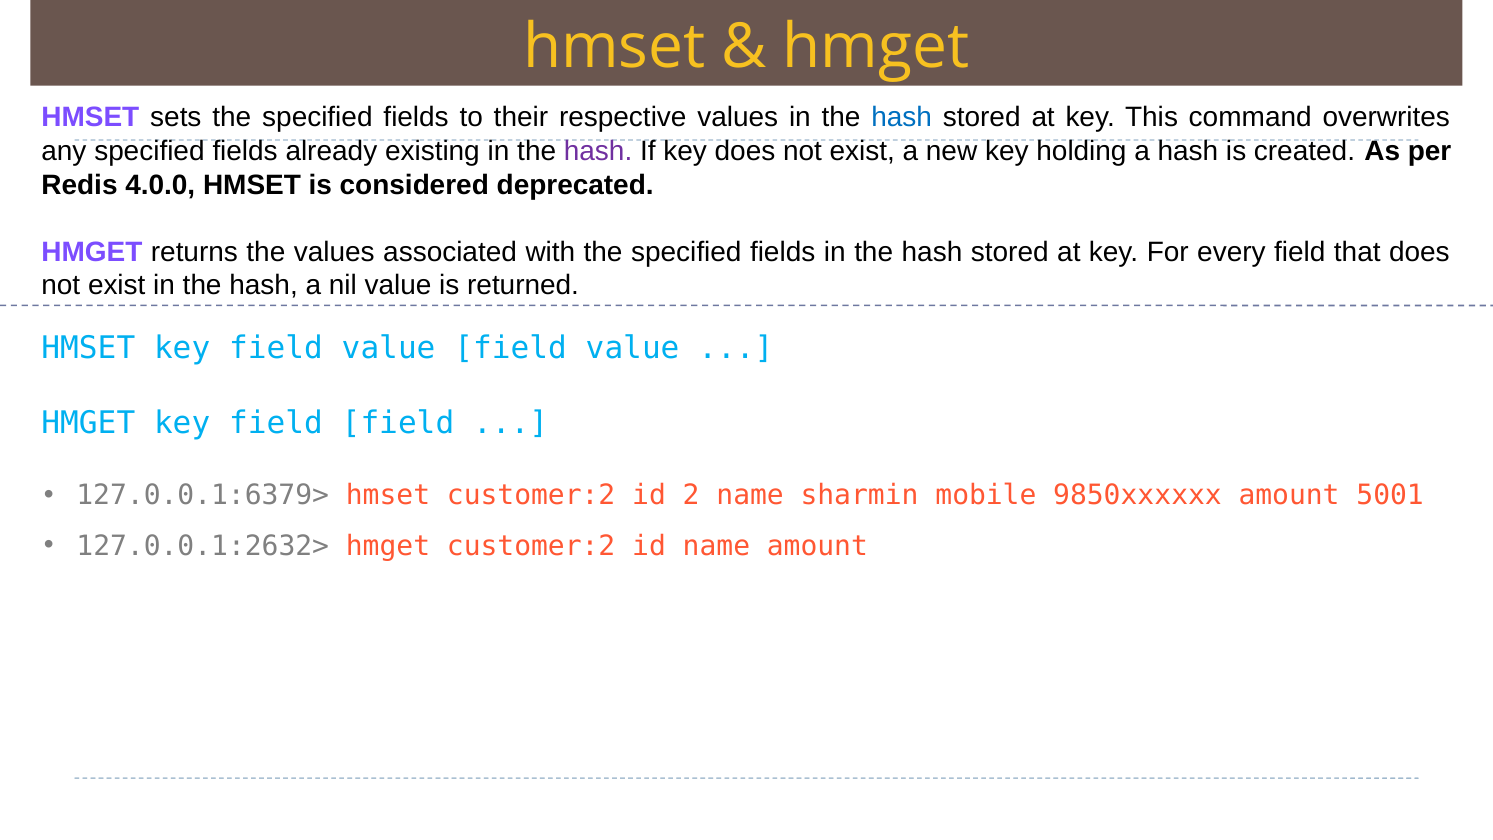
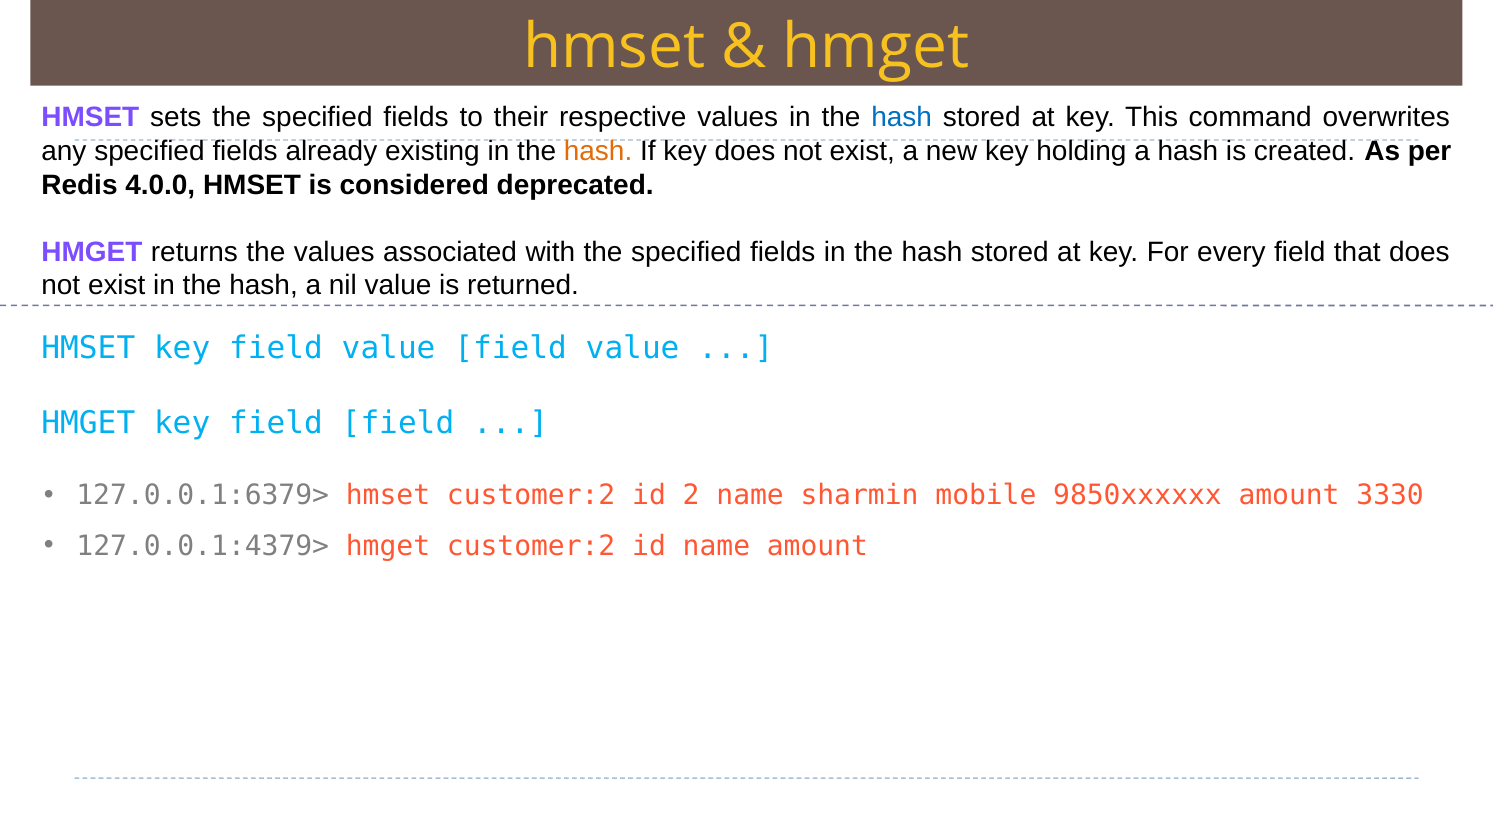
hash at (598, 151) colour: purple -> orange
5001: 5001 -> 3330
127.0.0.1:2632>: 127.0.0.1:2632> -> 127.0.0.1:4379>
